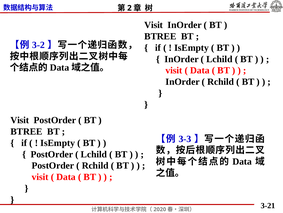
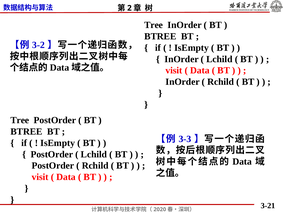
Visit at (154, 25): Visit -> Tree
Visit at (20, 120): Visit -> Tree
